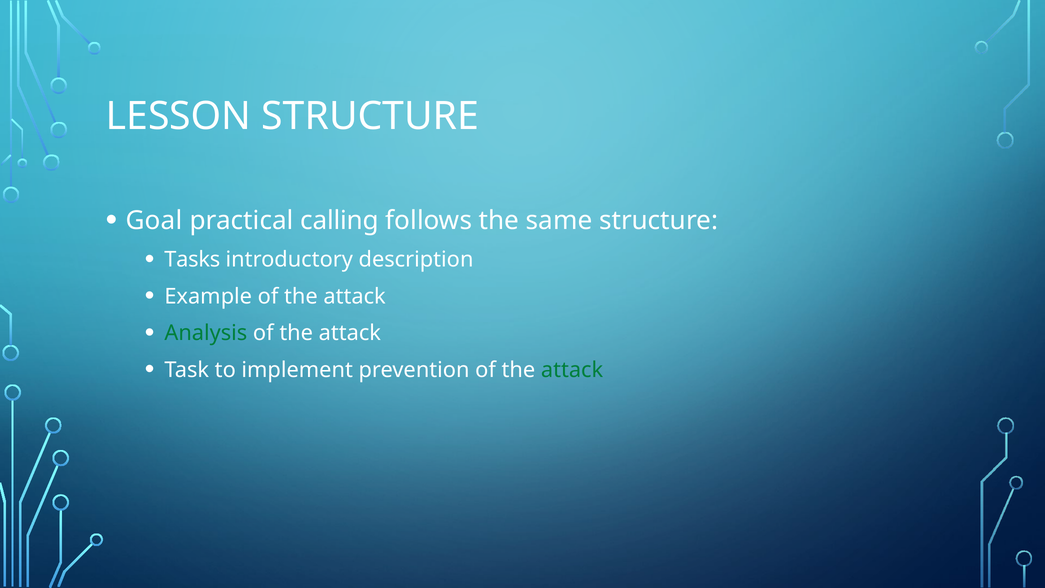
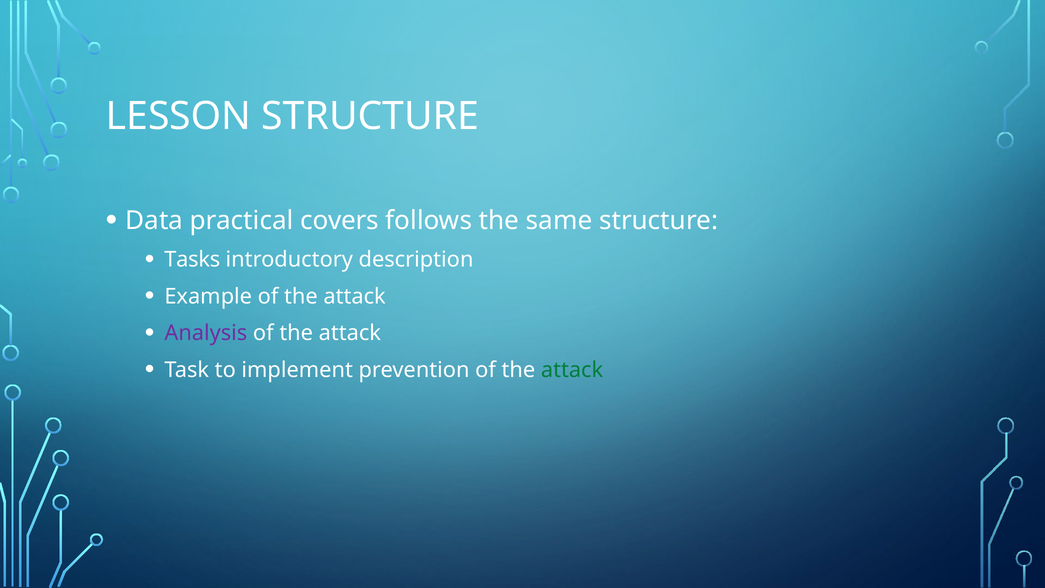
Goal: Goal -> Data
calling: calling -> covers
Analysis colour: green -> purple
